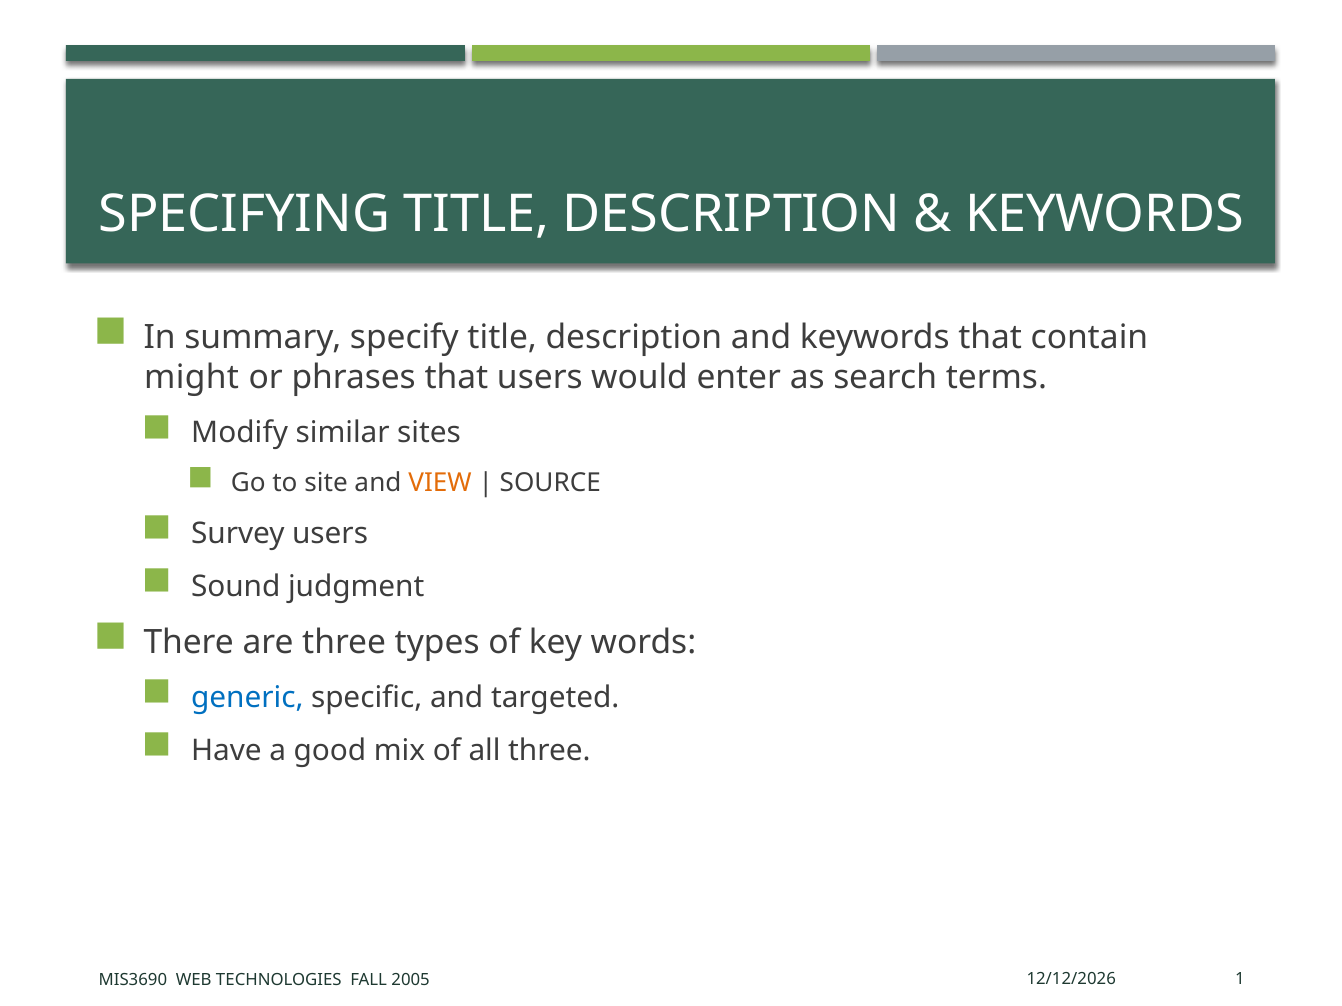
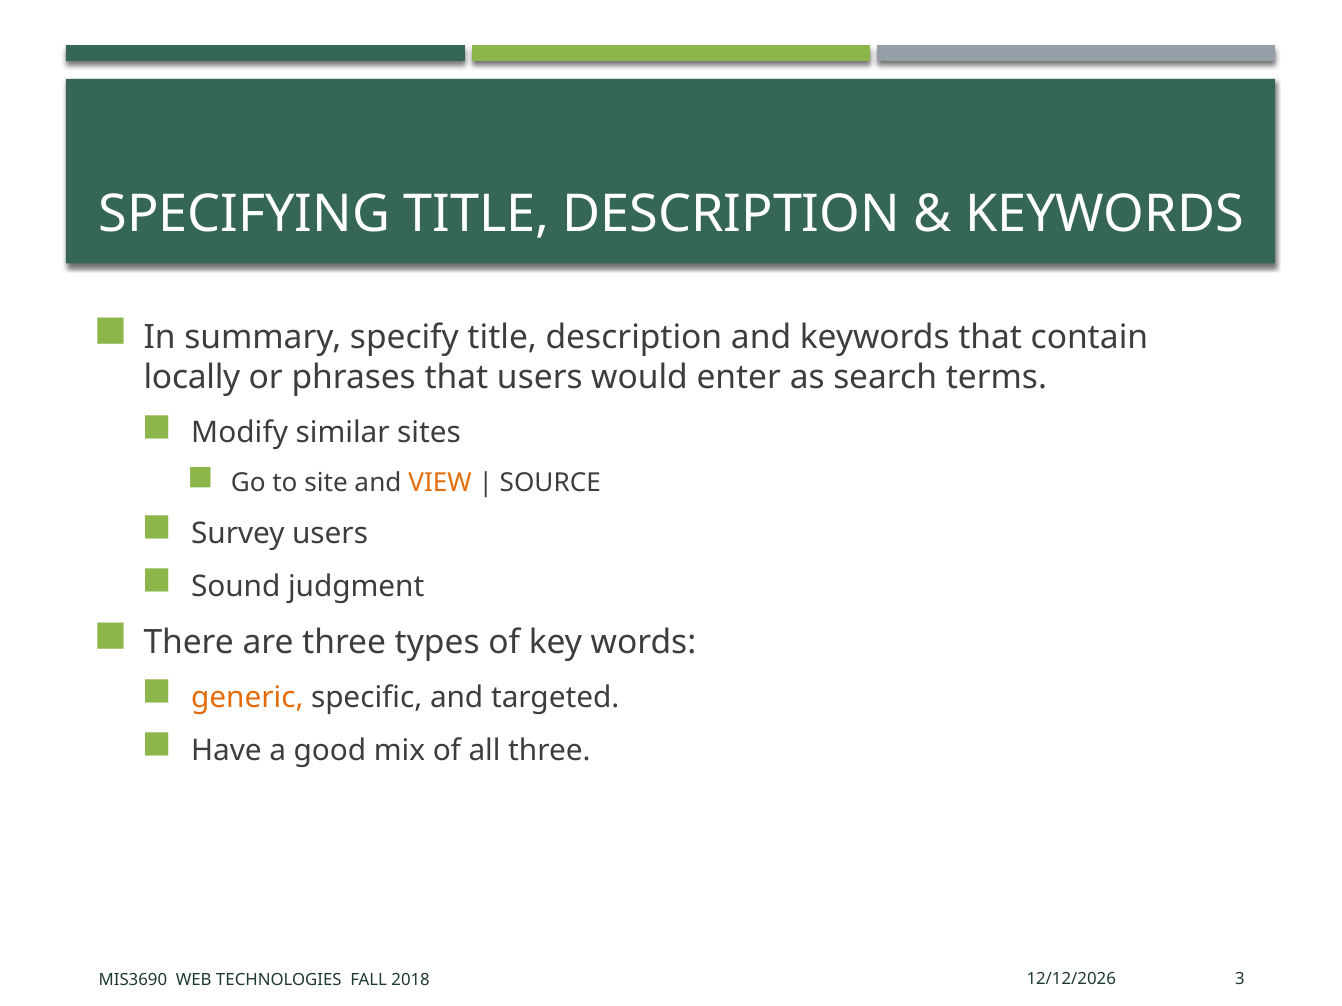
might: might -> locally
generic colour: blue -> orange
1: 1 -> 3
2005: 2005 -> 2018
